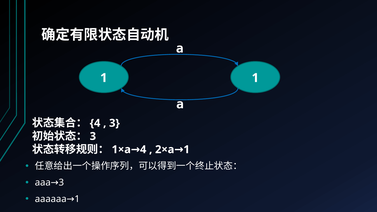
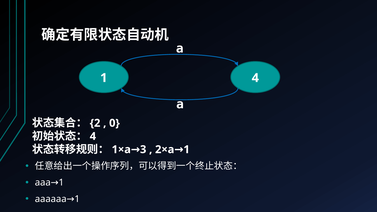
1 1: 1 -> 4
4 at (95, 123): 4 -> 2
3 at (114, 123): 3 -> 0
3 at (93, 136): 3 -> 4
4 at (143, 150): 4 -> 3
3 at (61, 183): 3 -> 1
